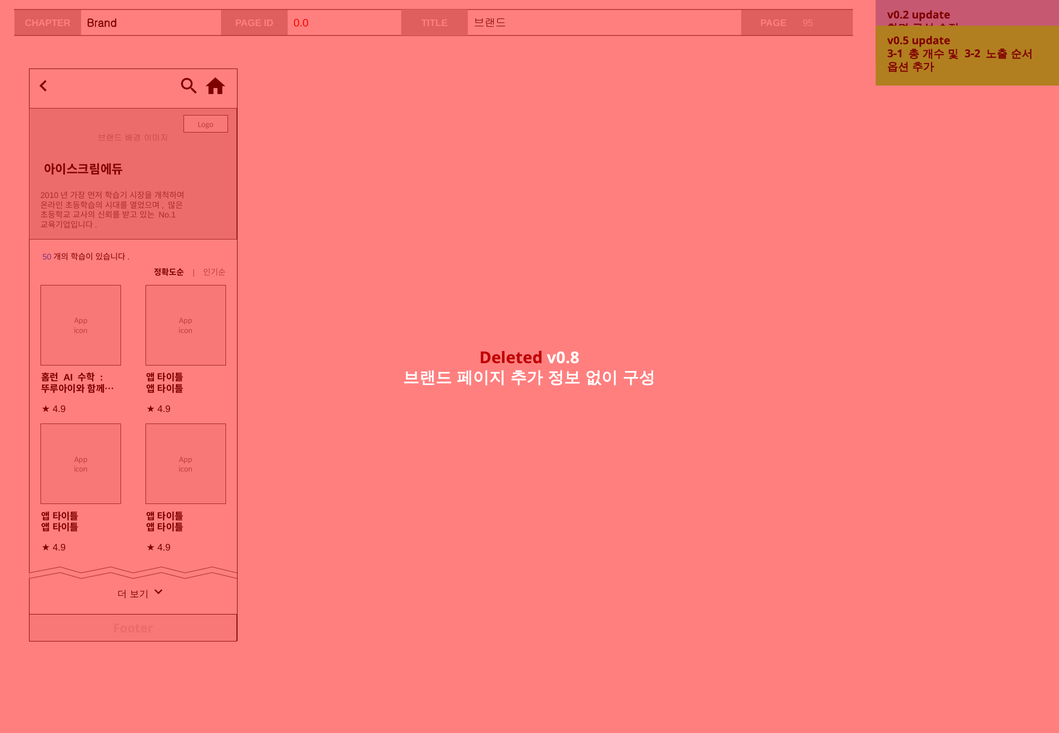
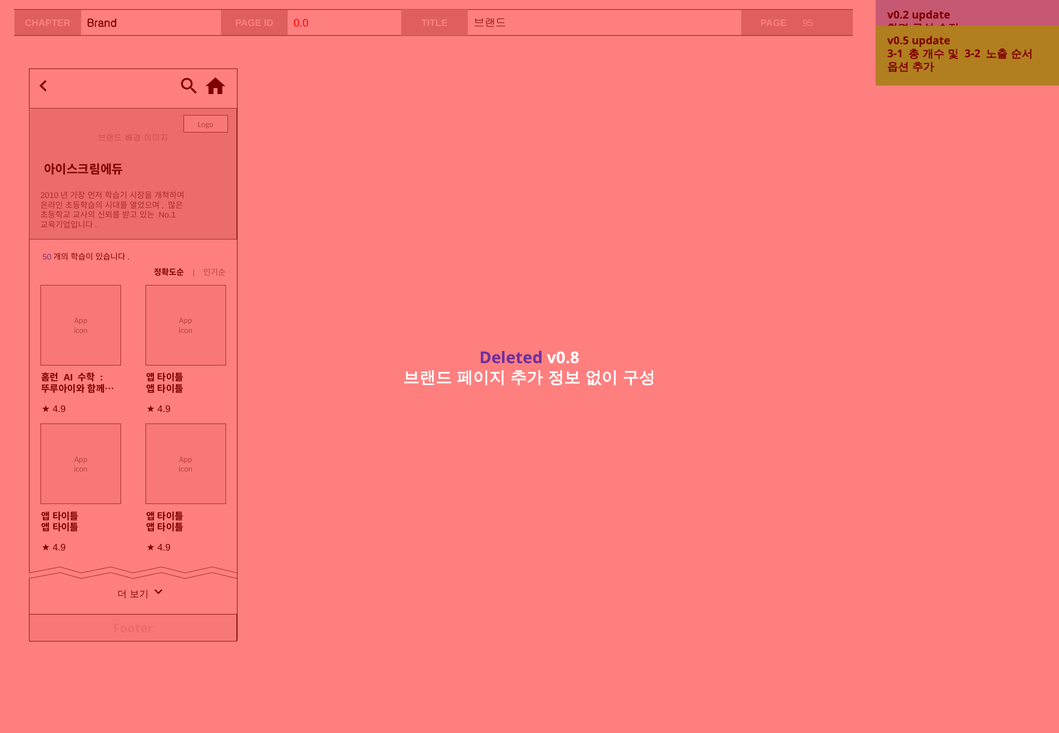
Deleted colour: red -> purple
